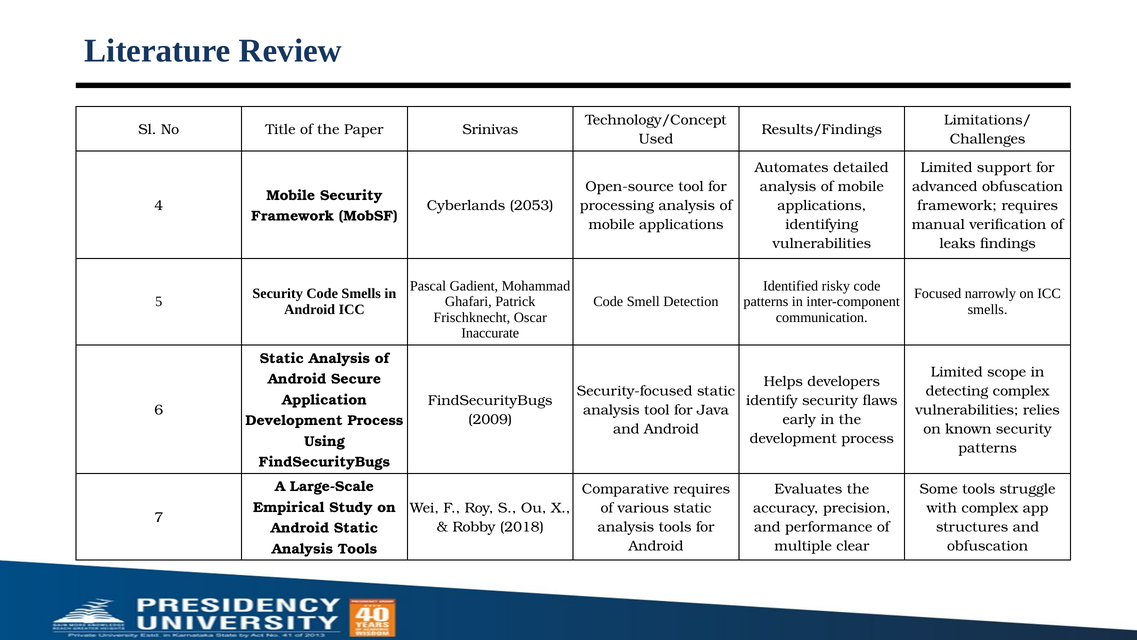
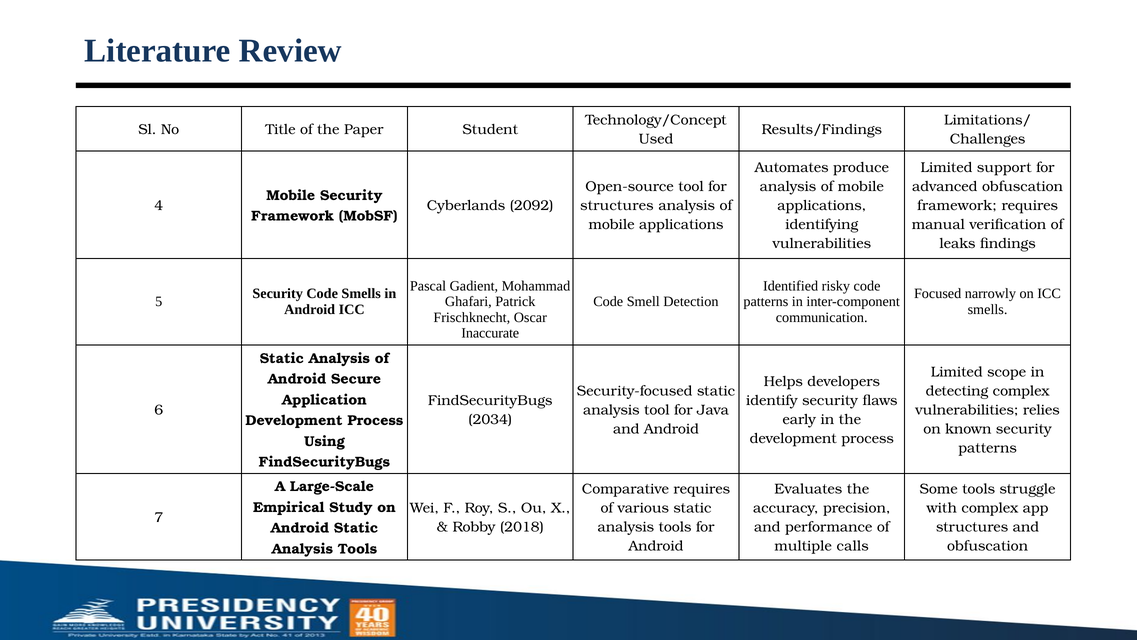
Srinivas: Srinivas -> Student
detailed: detailed -> produce
2053: 2053 -> 2092
processing at (617, 205): processing -> structures
2009: 2009 -> 2034
clear: clear -> calls
